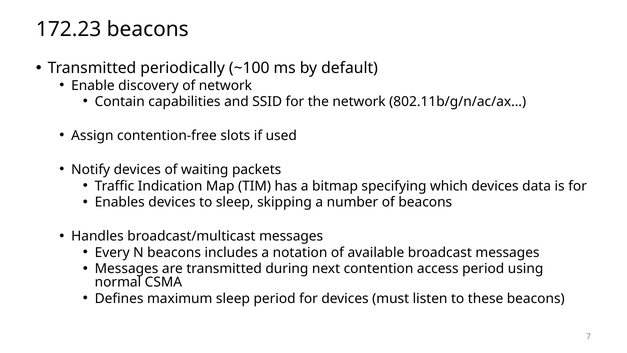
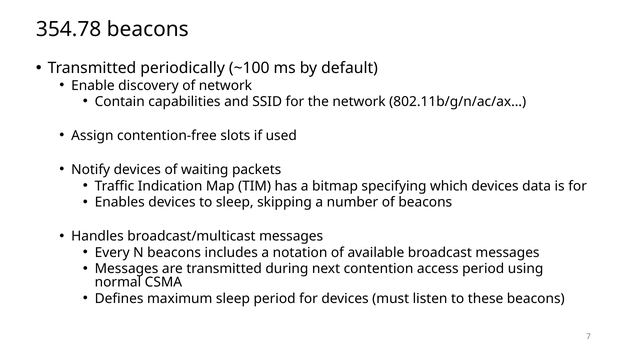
172.23: 172.23 -> 354.78
